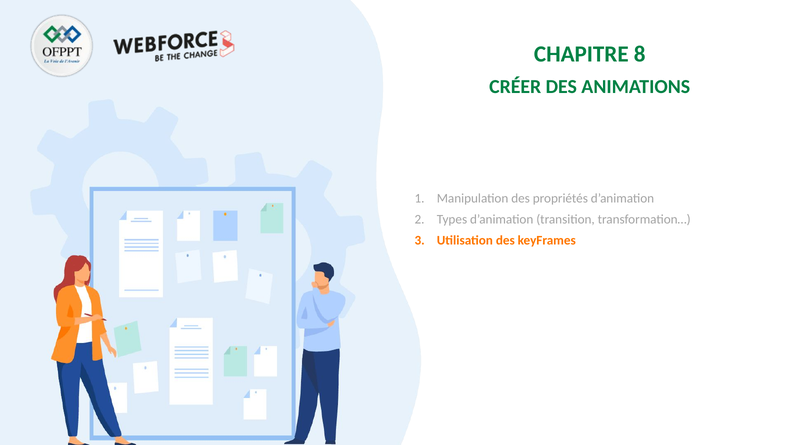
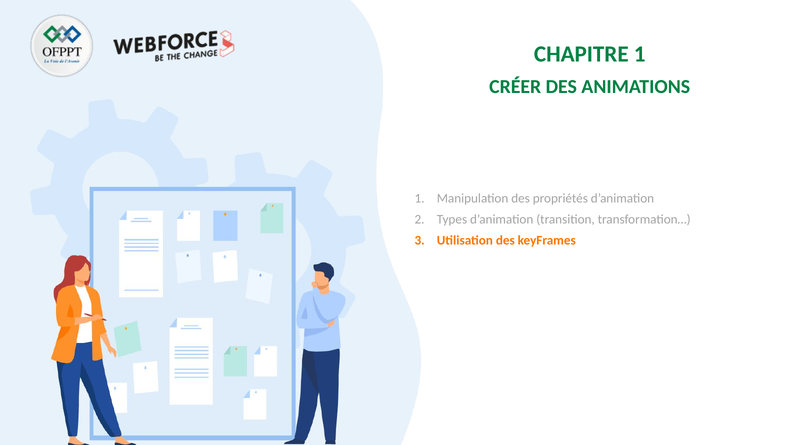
CHAPITRE 8: 8 -> 1
